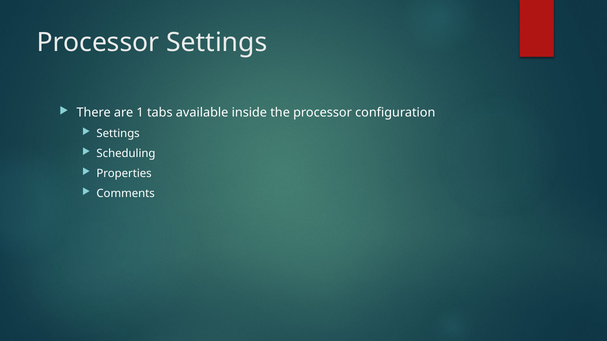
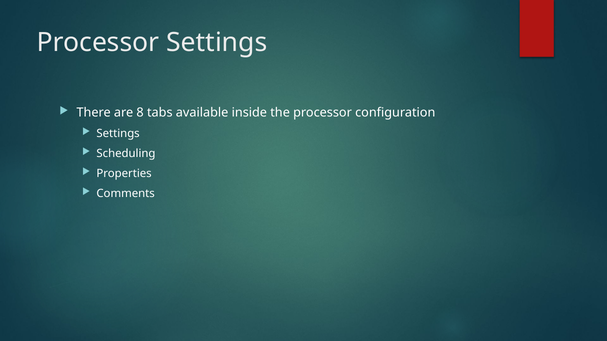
1: 1 -> 8
